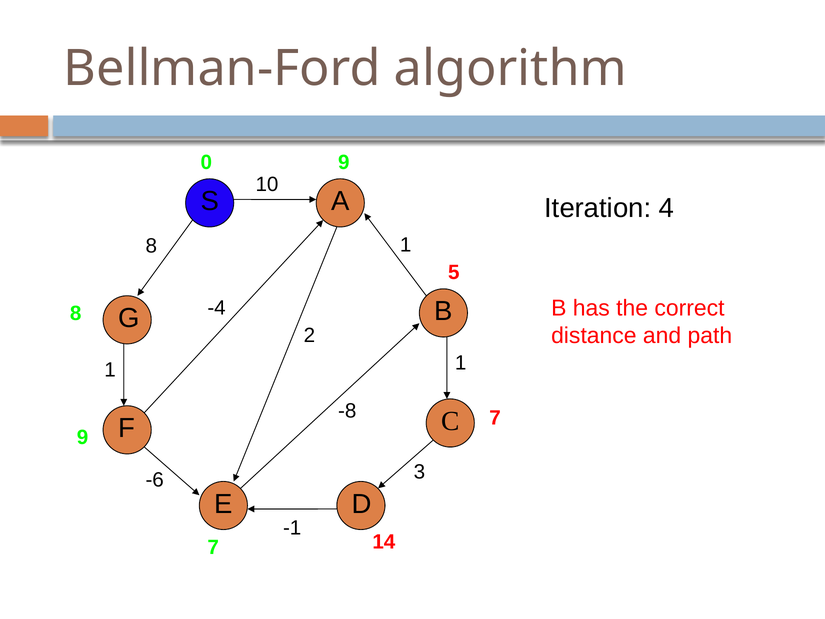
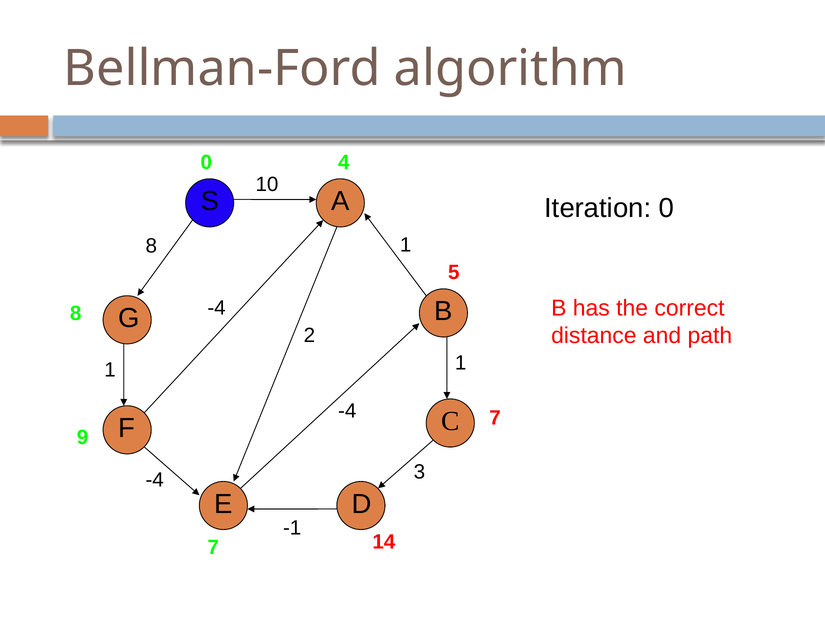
0 9: 9 -> 4
Iteration 4: 4 -> 0
-8 at (347, 411): -8 -> -4
-6 at (155, 480): -6 -> -4
